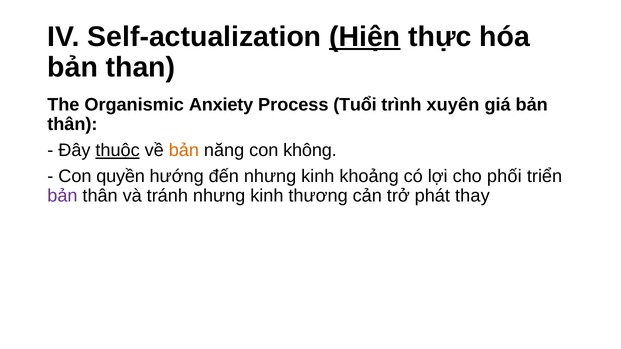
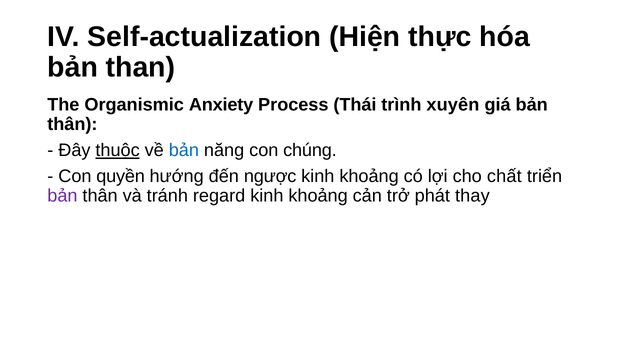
Hiện underline: present -> none
Tuổi: Tuổi -> Thái
bản at (184, 151) colour: orange -> blue
không: không -> chúng
đến nhưng: nhưng -> ngược
phối: phối -> chất
tránh nhưng: nhưng -> regard
thương at (318, 196): thương -> khoảng
